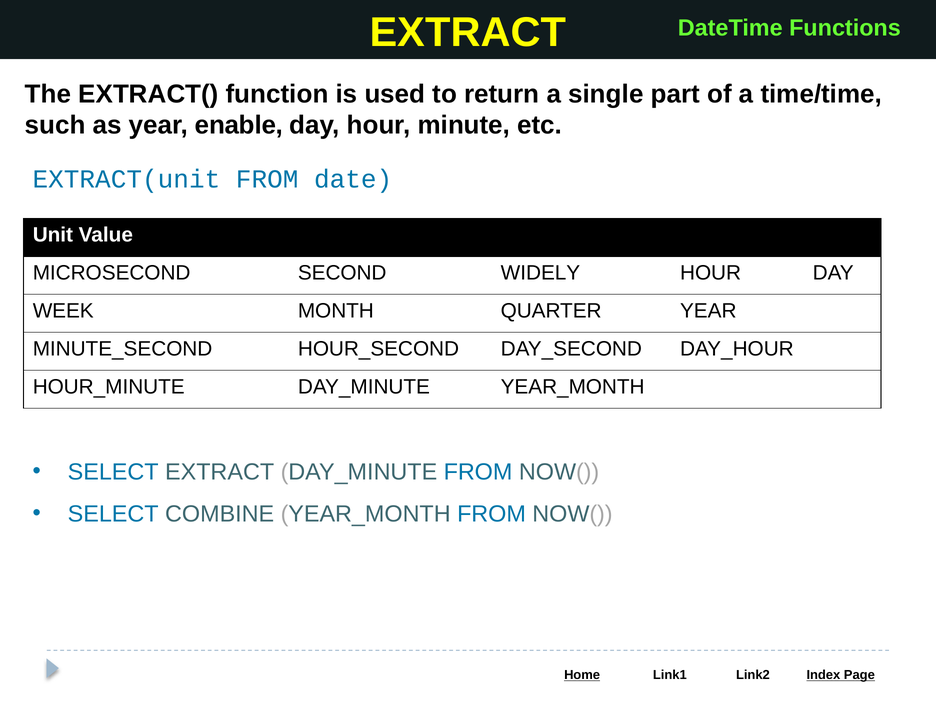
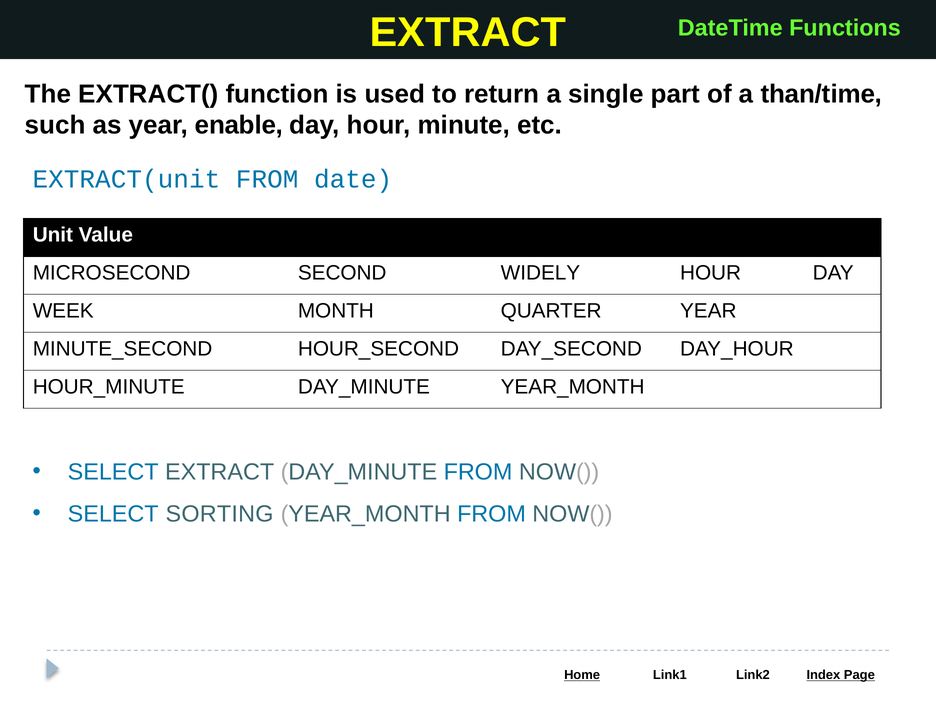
time/time: time/time -> than/time
COMBINE: COMBINE -> SORTING
